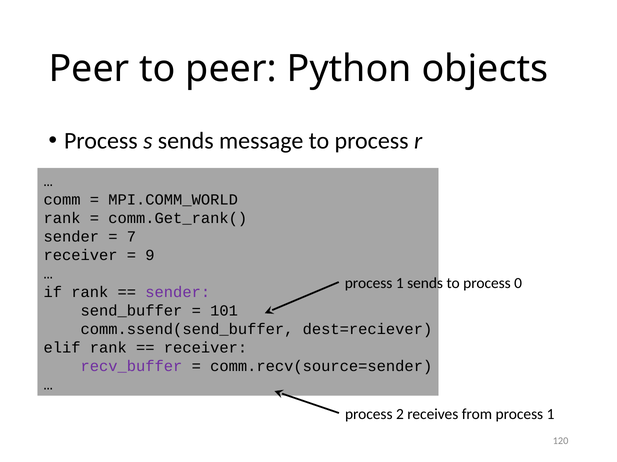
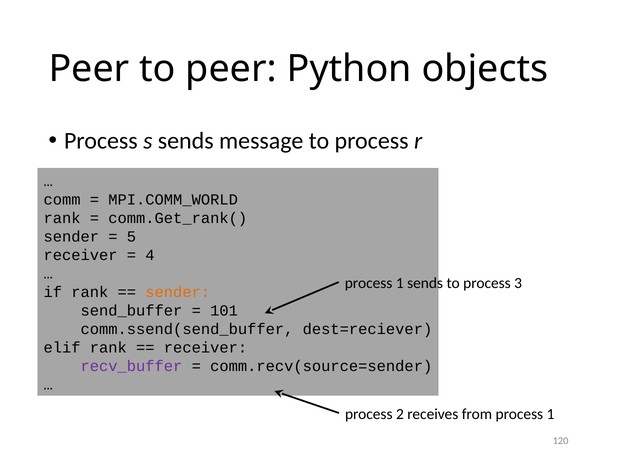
7: 7 -> 5
9: 9 -> 4
0: 0 -> 3
sender at (178, 293) colour: purple -> orange
